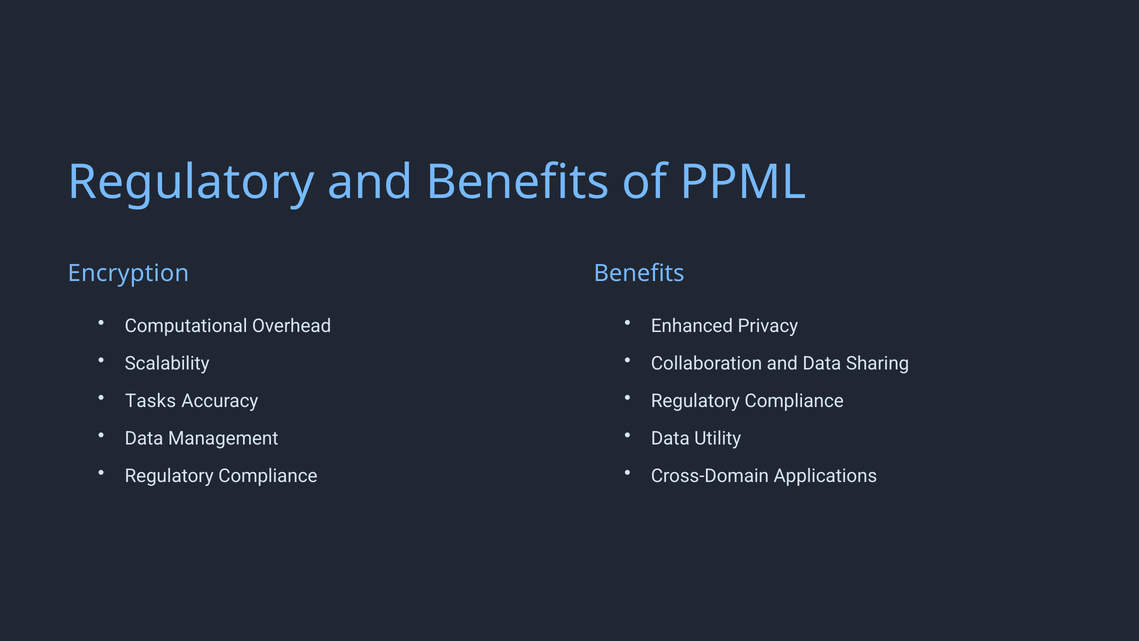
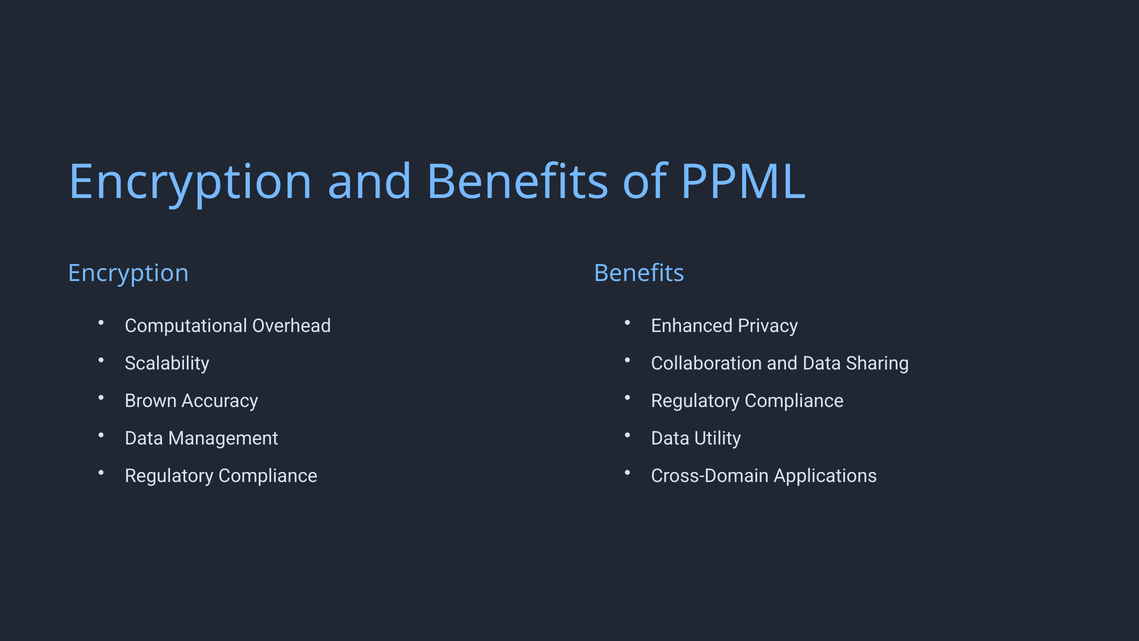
Regulatory at (191, 182): Regulatory -> Encryption
Tasks: Tasks -> Brown
